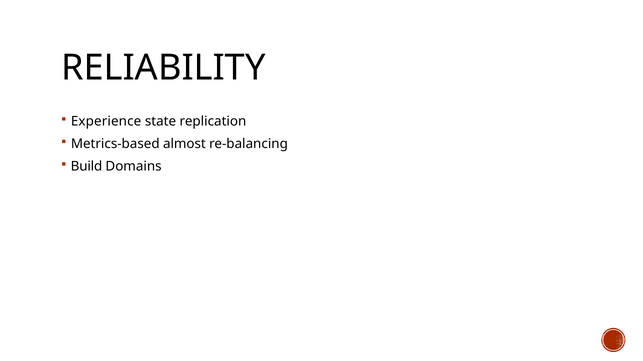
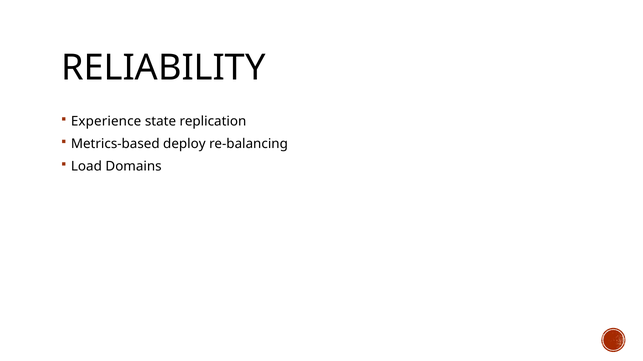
almost: almost -> deploy
Build: Build -> Load
